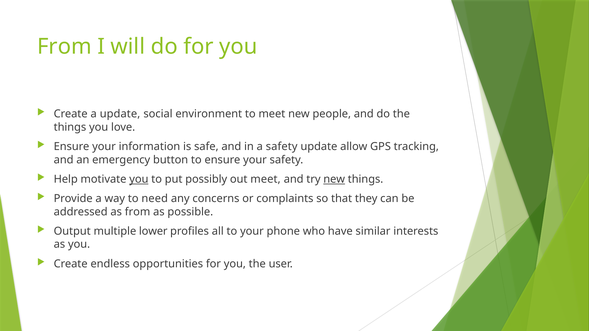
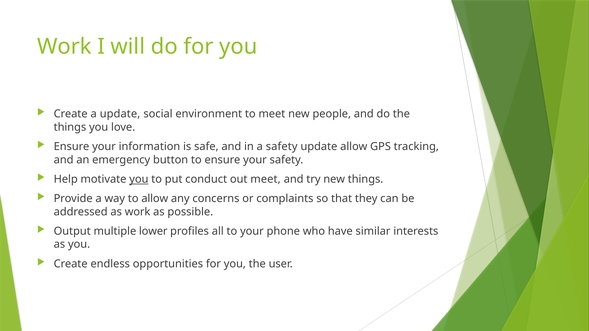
From at (64, 46): From -> Work
possibly: possibly -> conduct
new at (334, 179) underline: present -> none
to need: need -> allow
as from: from -> work
